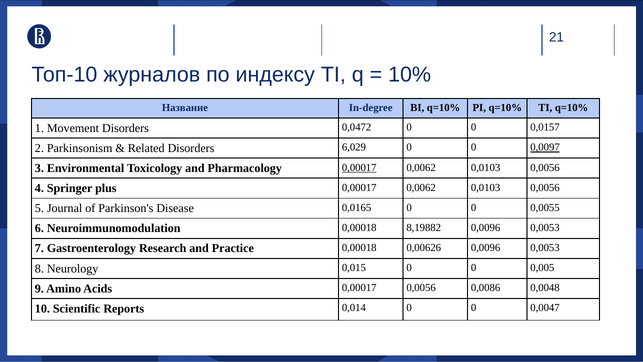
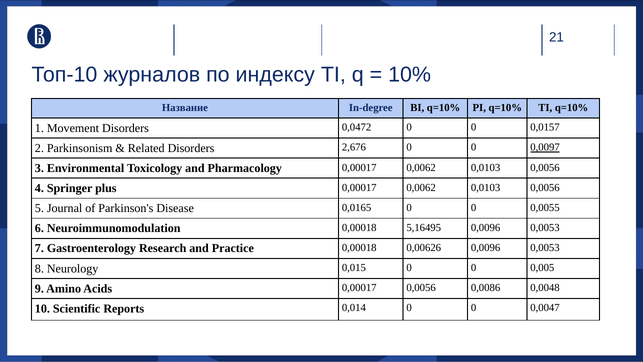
6,029: 6,029 -> 2,676
0,00017 at (359, 167) underline: present -> none
8,19882: 8,19882 -> 5,16495
